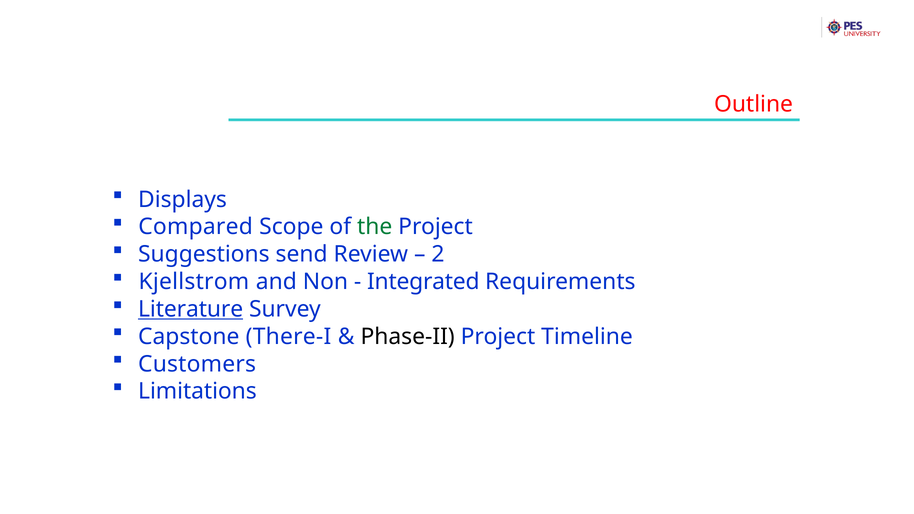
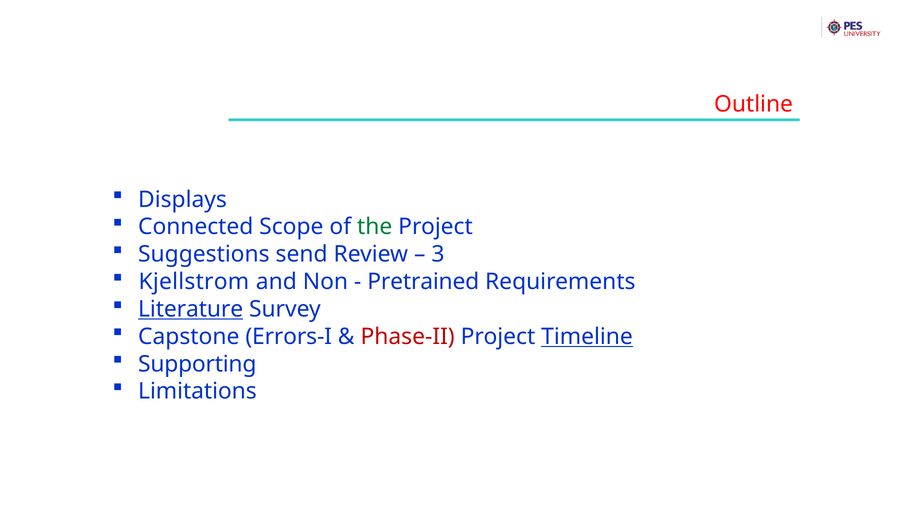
Compared: Compared -> Connected
2: 2 -> 3
Integrated: Integrated -> Pretrained
There-I: There-I -> Errors-I
Phase-II colour: black -> red
Timeline underline: none -> present
Customers: Customers -> Supporting
